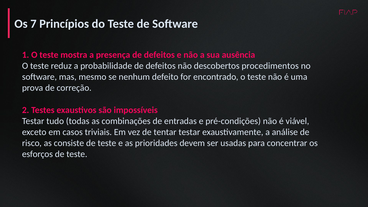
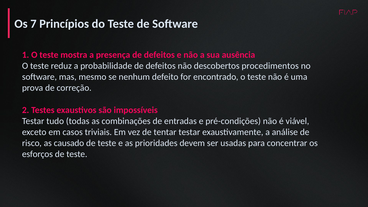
consiste: consiste -> causado
